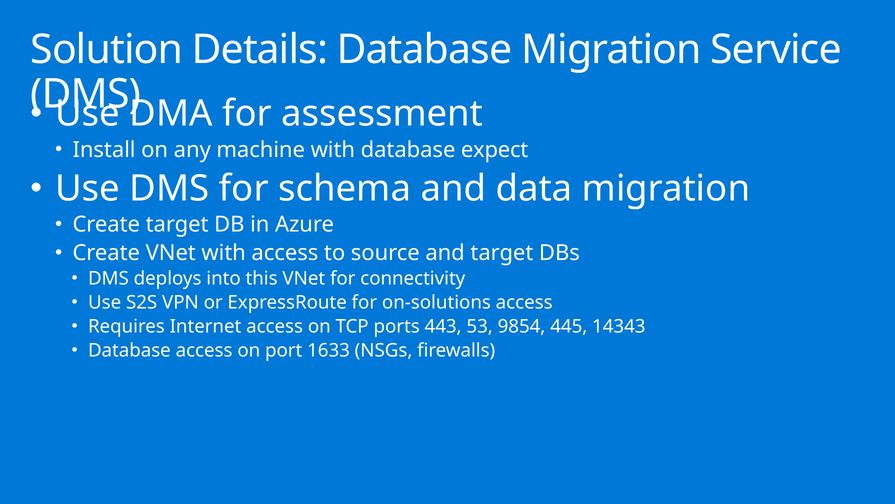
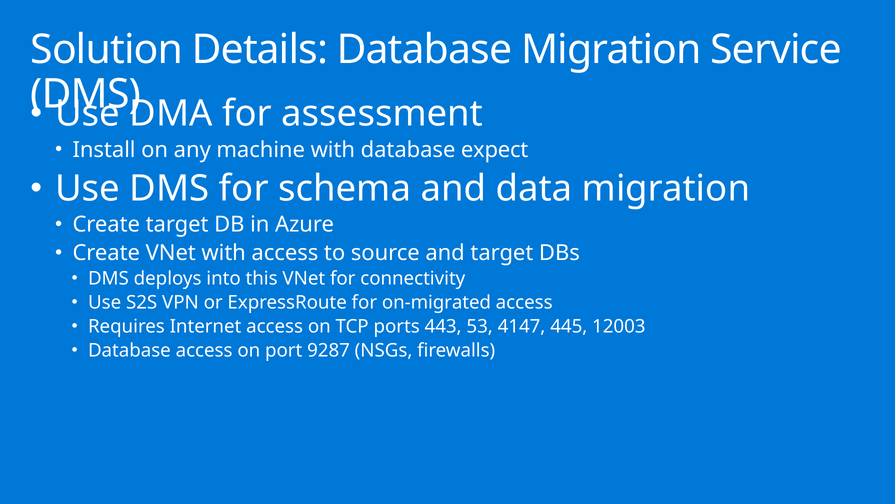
on-solutions: on-solutions -> on-migrated
9854: 9854 -> 4147
14343: 14343 -> 12003
1633: 1633 -> 9287
